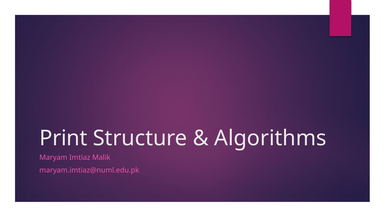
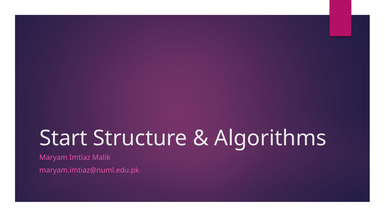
Print: Print -> Start
